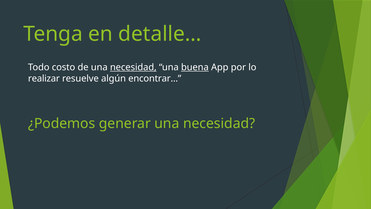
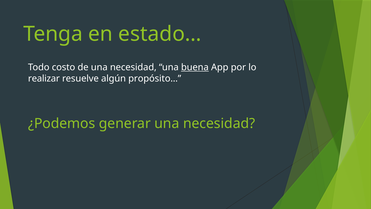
detalle…: detalle… -> estado…
necesidad at (133, 67) underline: present -> none
encontrar…: encontrar… -> propósito…
